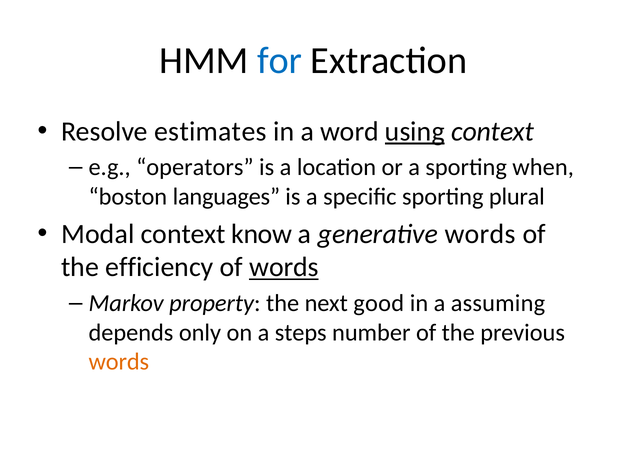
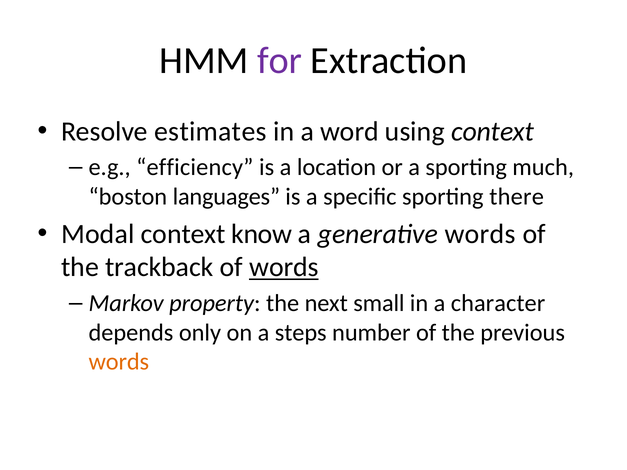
for colour: blue -> purple
using underline: present -> none
operators: operators -> efficiency
when: when -> much
plural: plural -> there
efficiency: efficiency -> trackback
good: good -> small
assuming: assuming -> character
